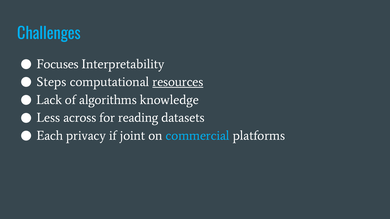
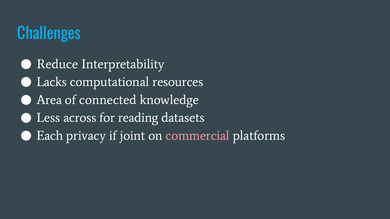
Focuses: Focuses -> Reduce
Steps: Steps -> Lacks
resources underline: present -> none
Lack: Lack -> Area
algorithms: algorithms -> connected
commercial colour: light blue -> pink
